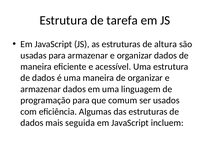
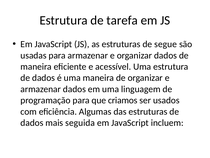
altura: altura -> segue
comum: comum -> criamos
